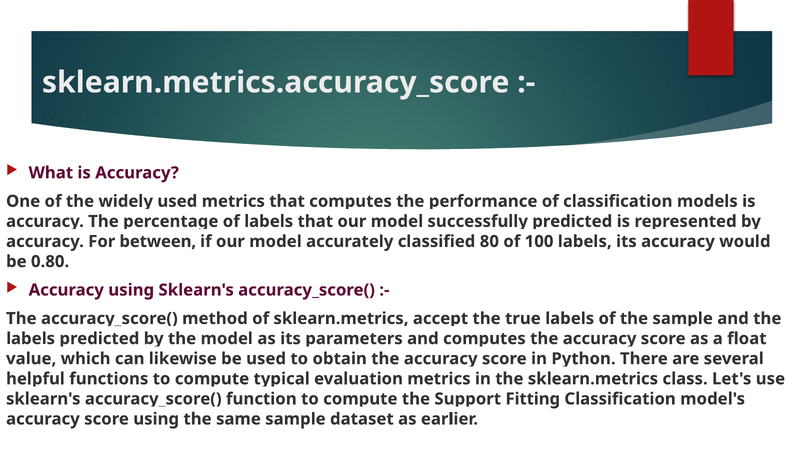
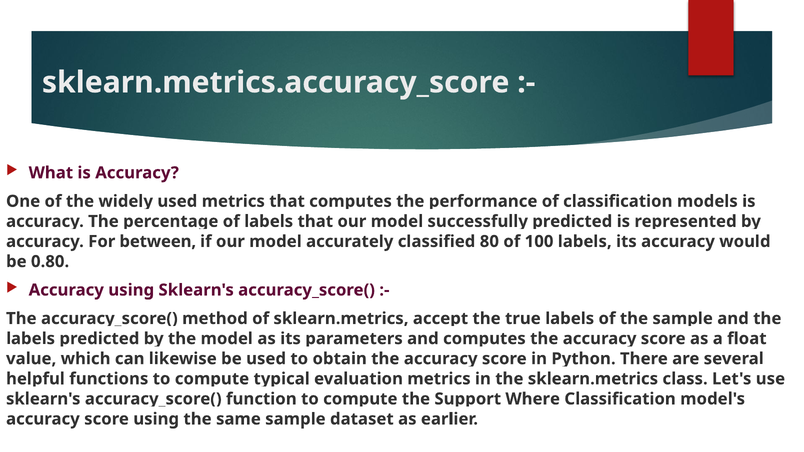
Fitting: Fitting -> Where
